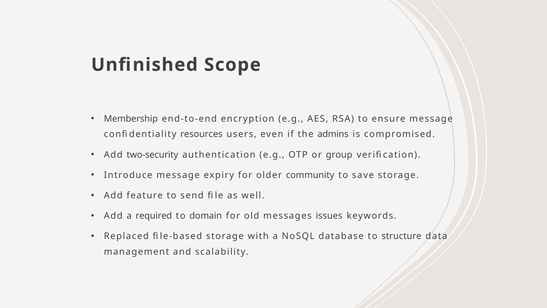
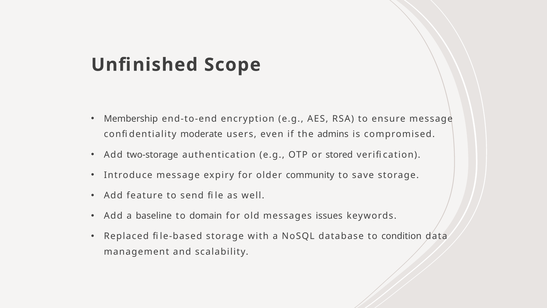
resources: resources -> moderate
two-security: two-security -> two-storage
group: group -> stored
required: required -> baseline
structure: structure -> condition
